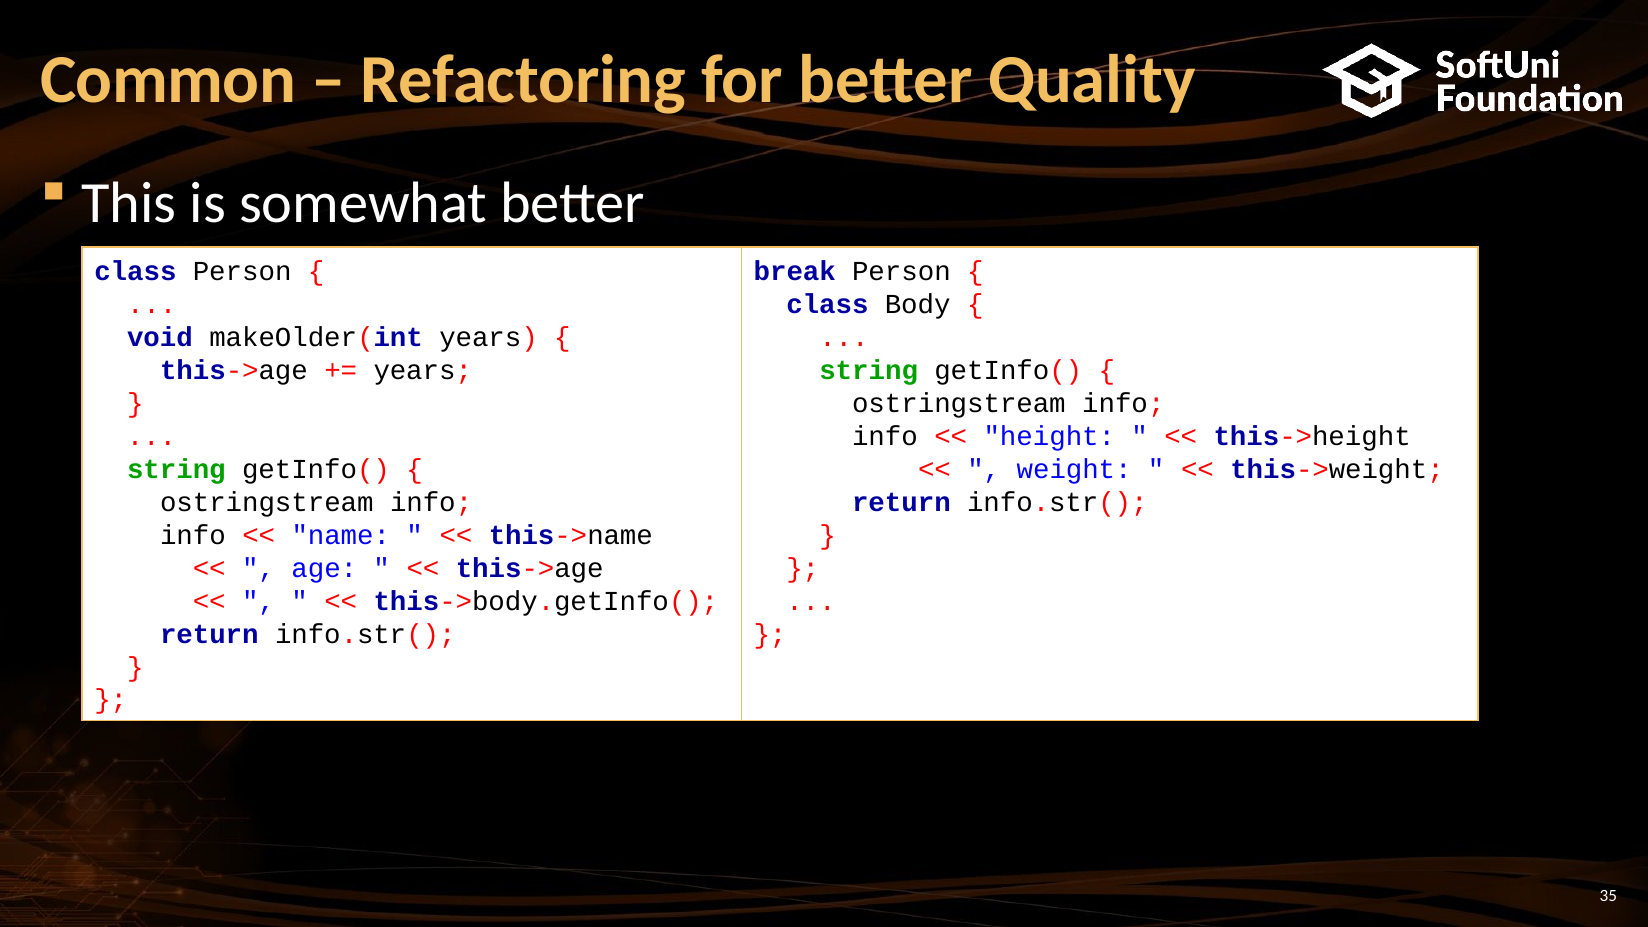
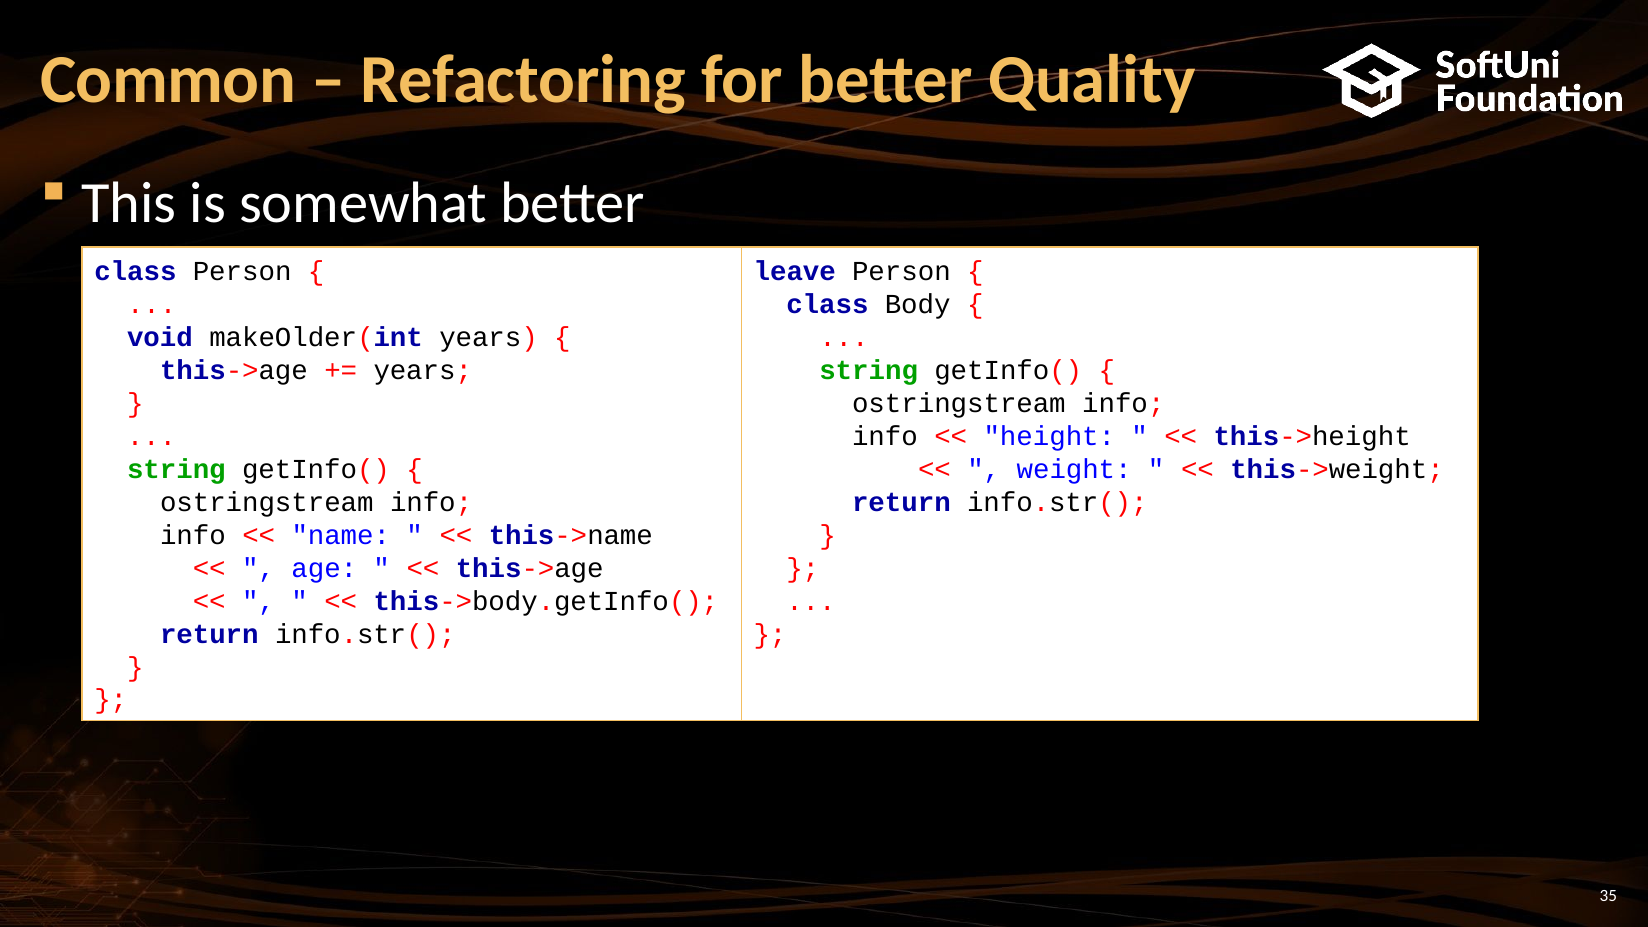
break: break -> leave
